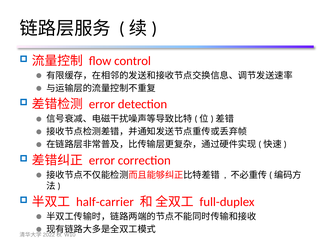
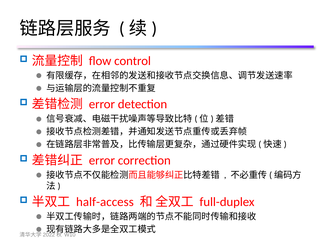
half-carrier: half-carrier -> half-access
